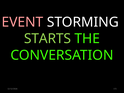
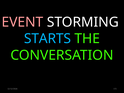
STARTS colour: light green -> light blue
